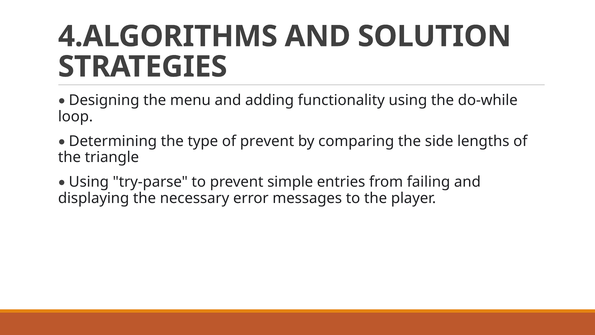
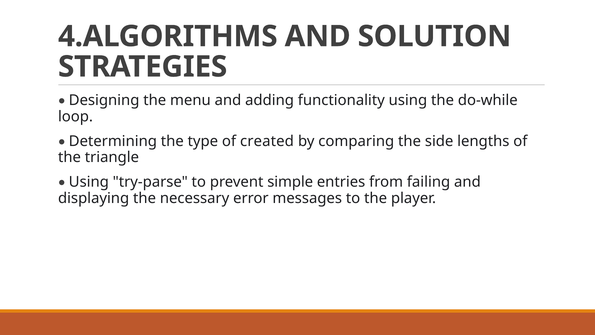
of prevent: prevent -> created
